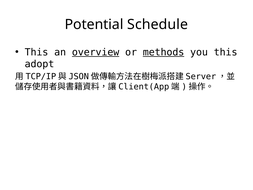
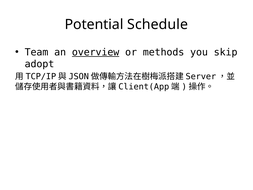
This at (36, 52): This -> Team
methods underline: present -> none
you this: this -> skip
